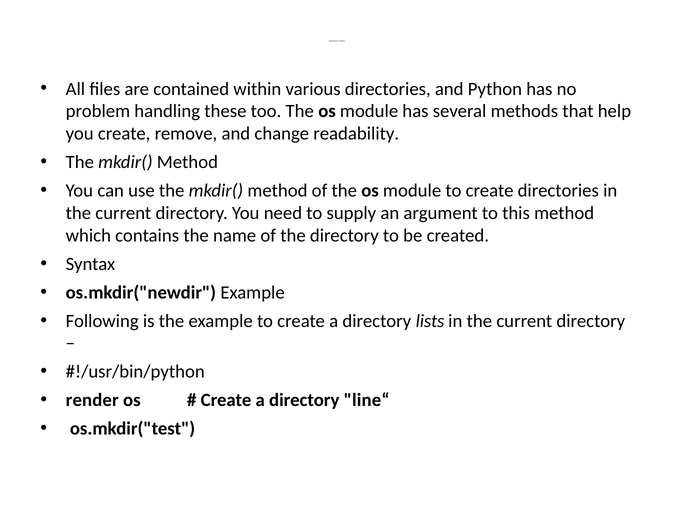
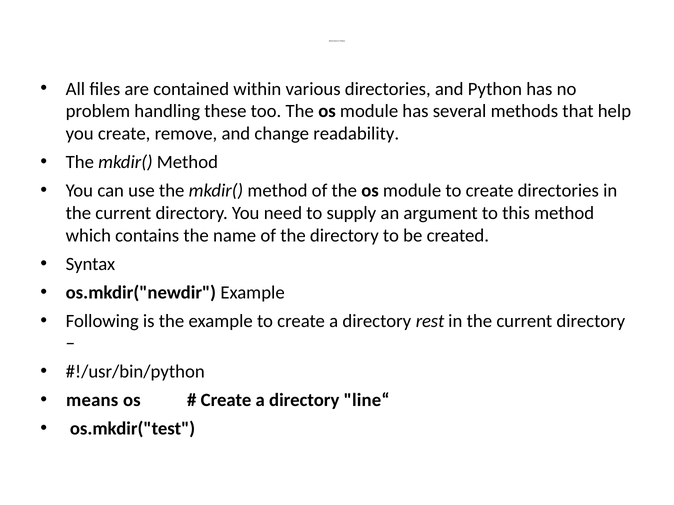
lists: lists -> rest
render: render -> means
